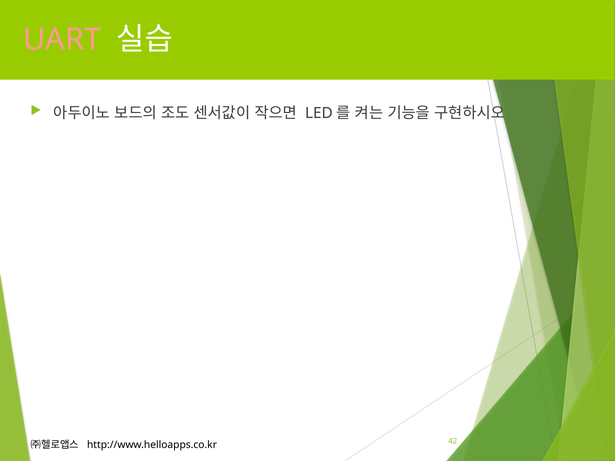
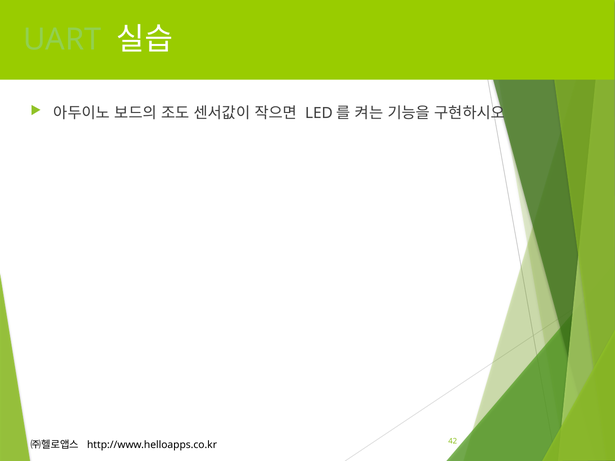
UART colour: pink -> light green
